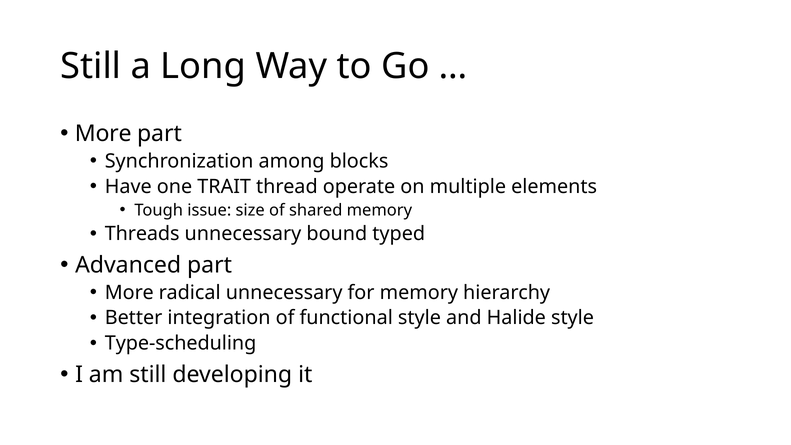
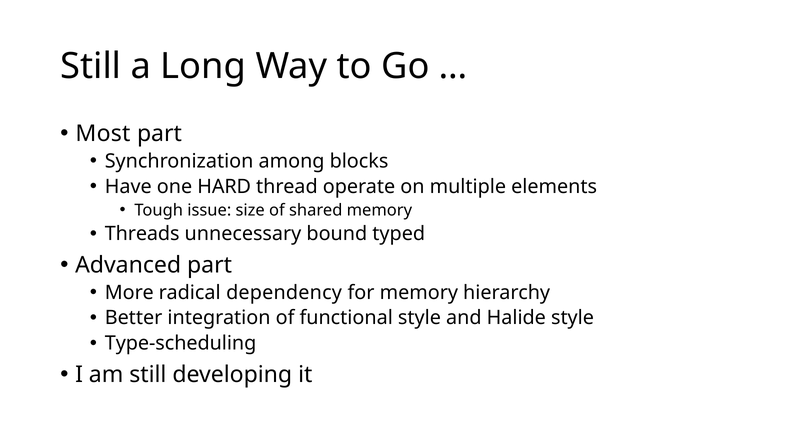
More at (103, 134): More -> Most
TRAIT: TRAIT -> HARD
radical unnecessary: unnecessary -> dependency
